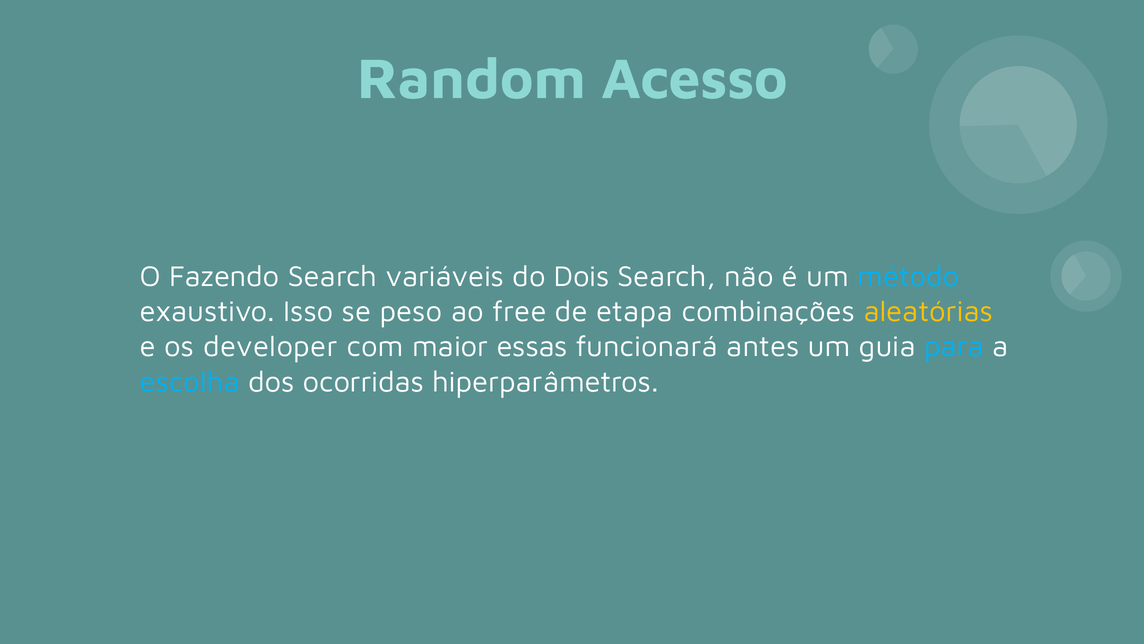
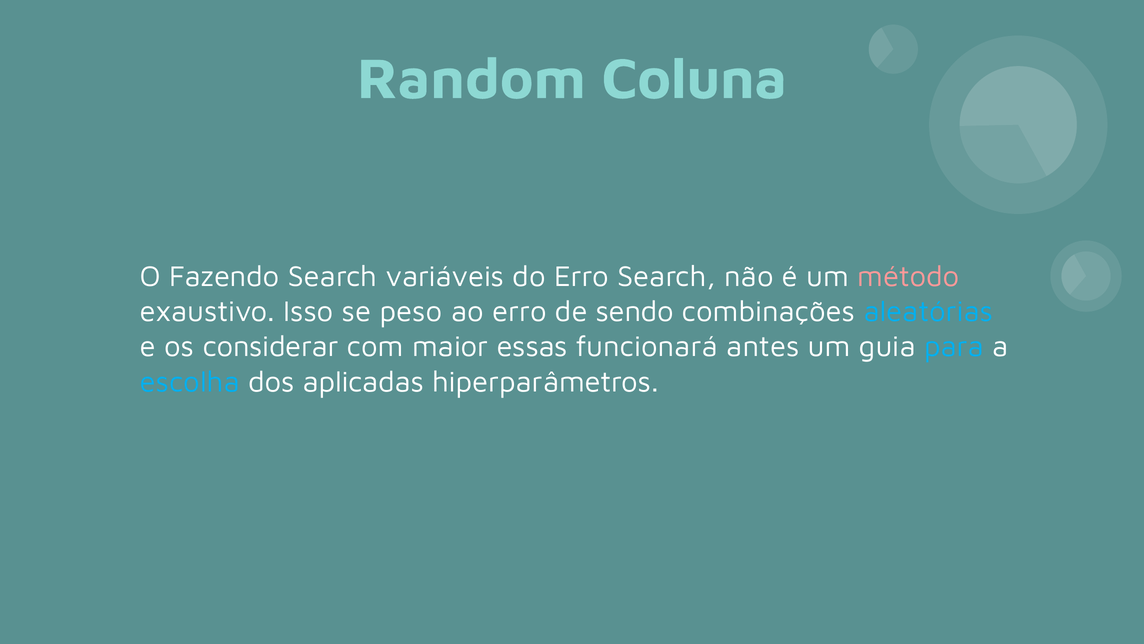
Acesso: Acesso -> Coluna
do Dois: Dois -> Erro
método colour: light blue -> pink
ao free: free -> erro
etapa: etapa -> sendo
aleatórias colour: yellow -> light blue
developer: developer -> considerar
ocorridas: ocorridas -> aplicadas
